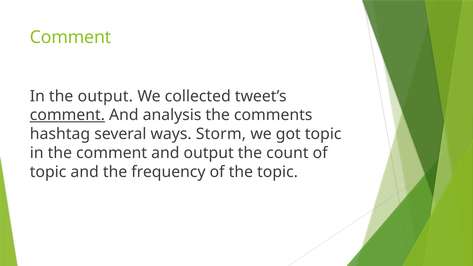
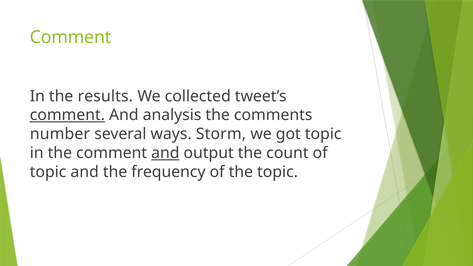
the output: output -> results
hashtag: hashtag -> number
and at (165, 153) underline: none -> present
